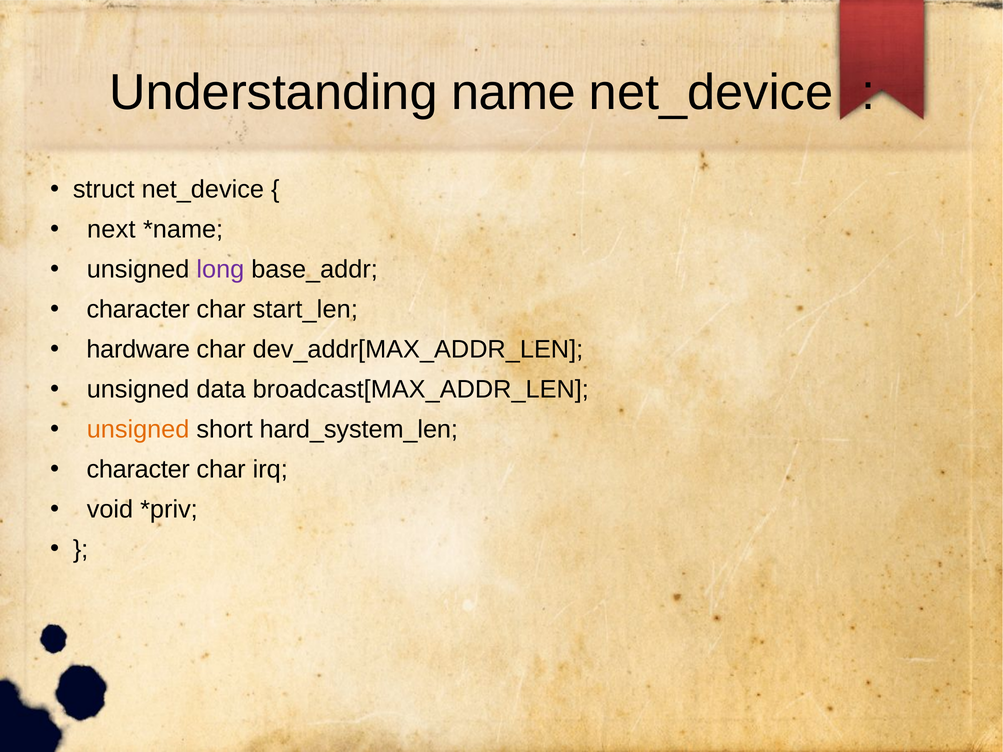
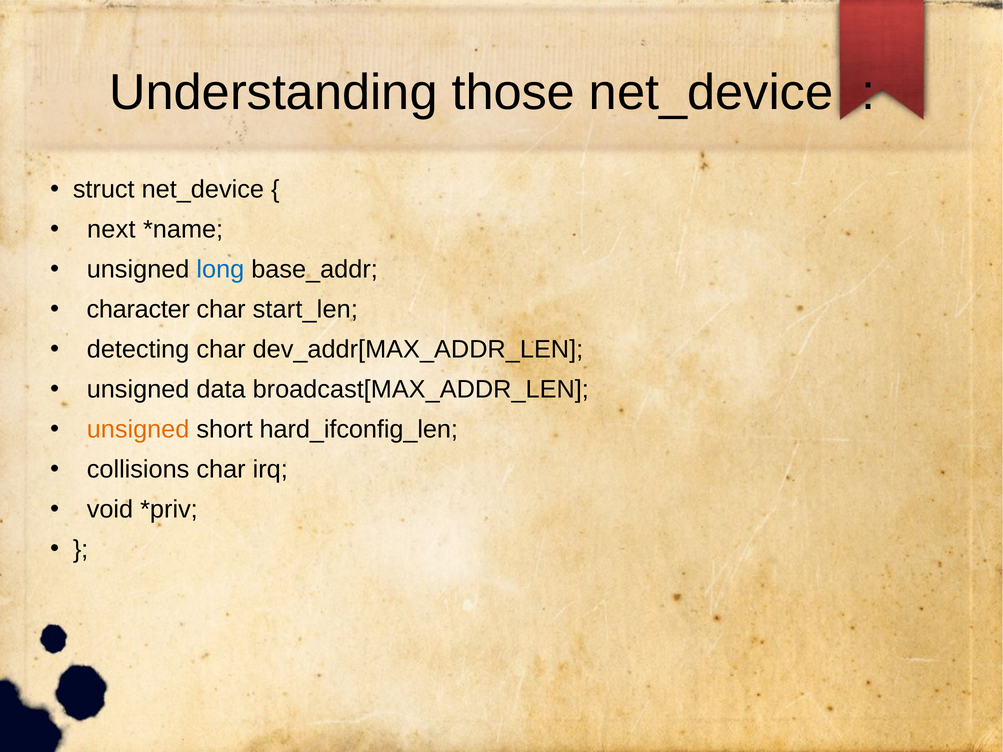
name: name -> those
long colour: purple -> blue
hardware: hardware -> detecting
hard_system_len: hard_system_len -> hard_ifconfig_len
character at (138, 469): character -> collisions
